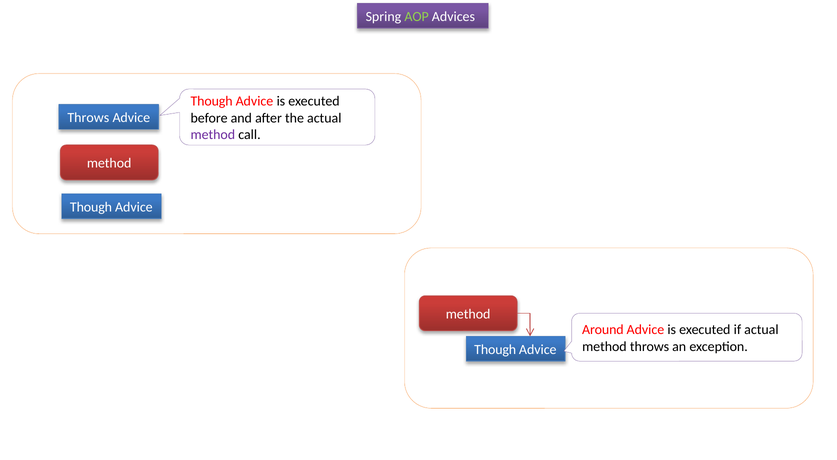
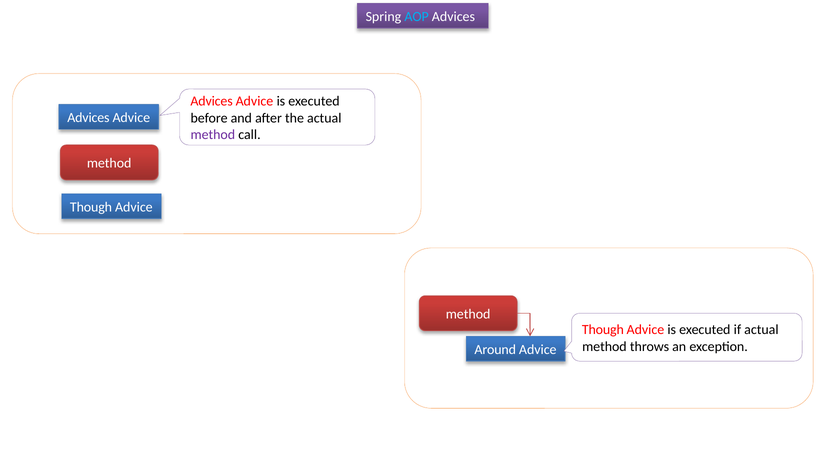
AOP colour: light green -> light blue
Though at (212, 101): Though -> Advices
Throws at (88, 118): Throws -> Advices
Around at (603, 330): Around -> Though
Though at (495, 350): Though -> Around
